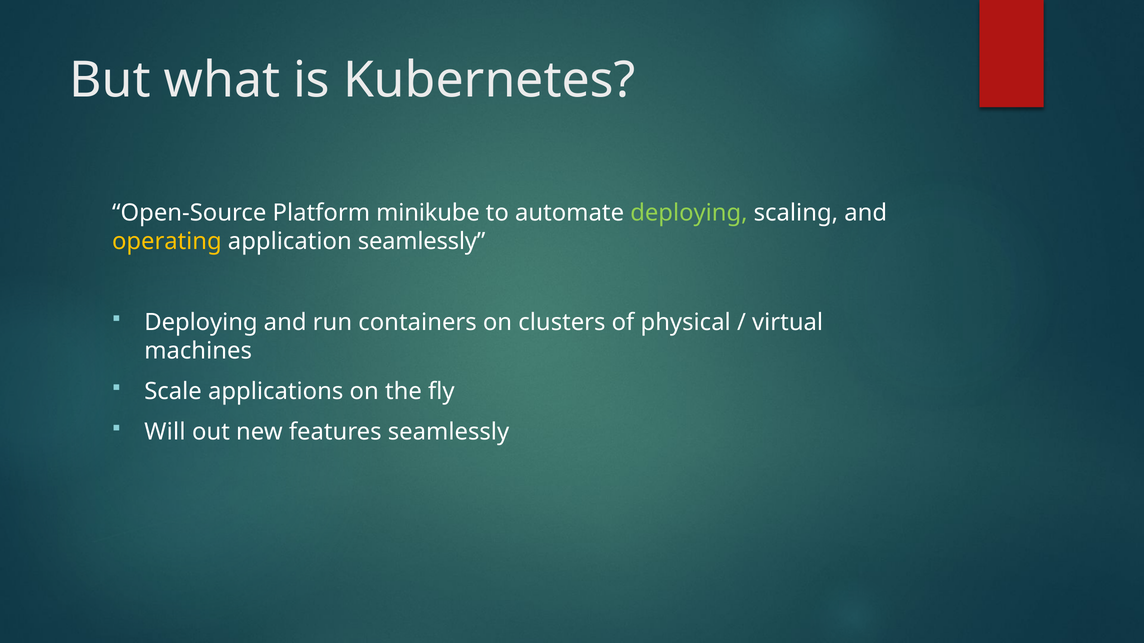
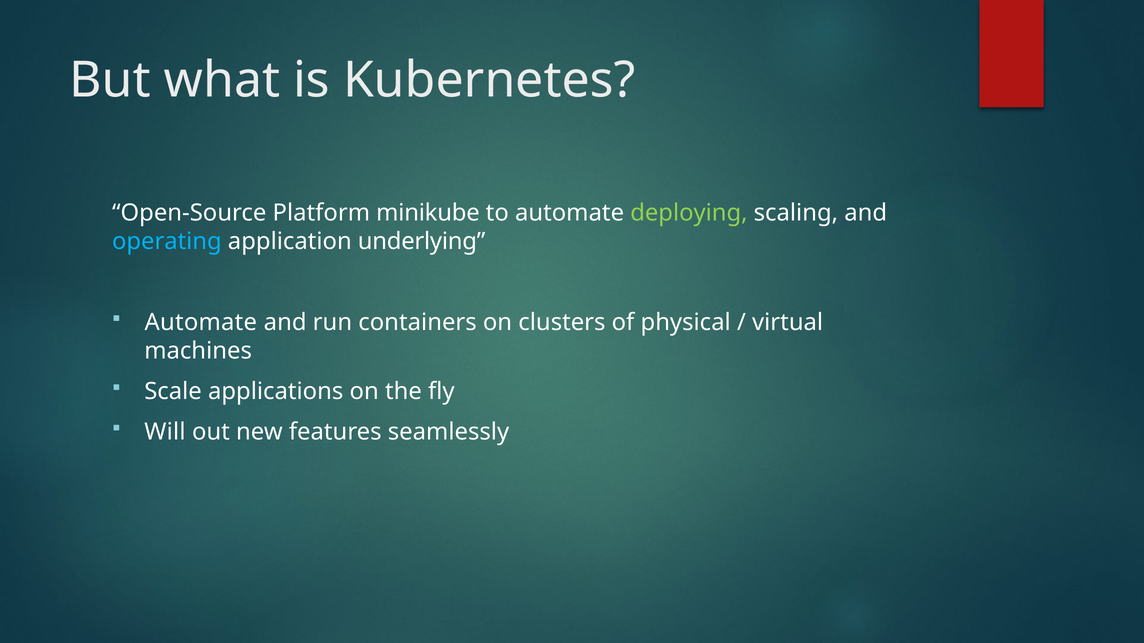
operating colour: yellow -> light blue
application seamlessly: seamlessly -> underlying
Deploying at (201, 323): Deploying -> Automate
